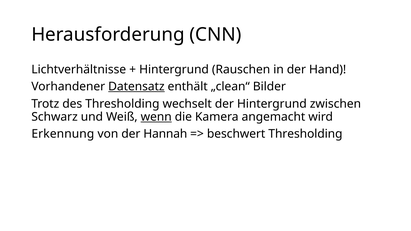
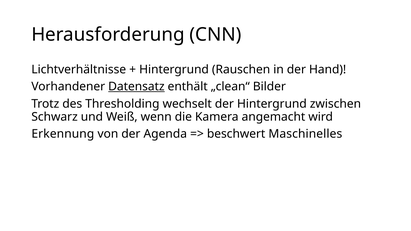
wenn underline: present -> none
Hannah: Hannah -> Agenda
beschwert Thresholding: Thresholding -> Maschinelles
